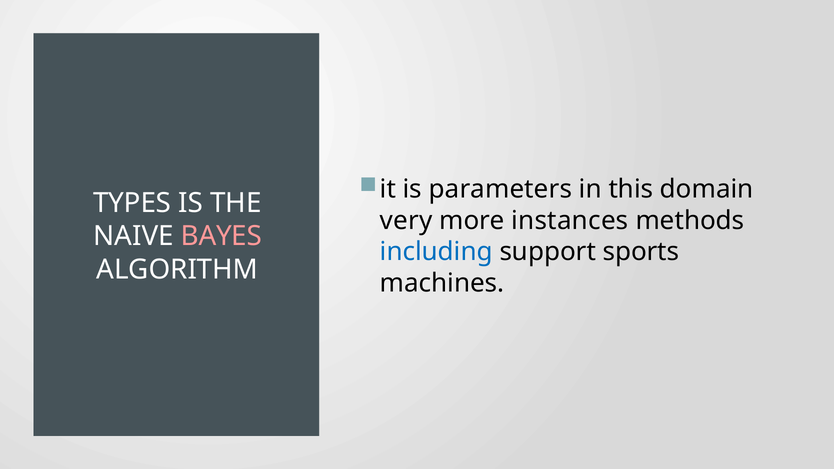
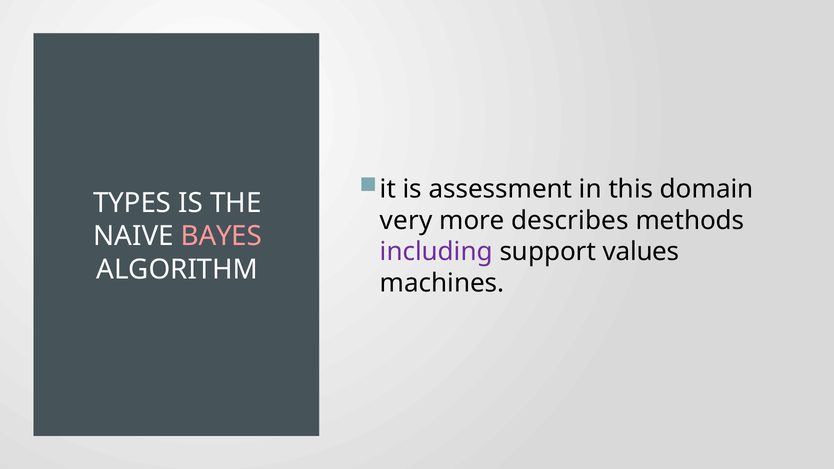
parameters: parameters -> assessment
instances: instances -> describes
including colour: blue -> purple
sports: sports -> values
